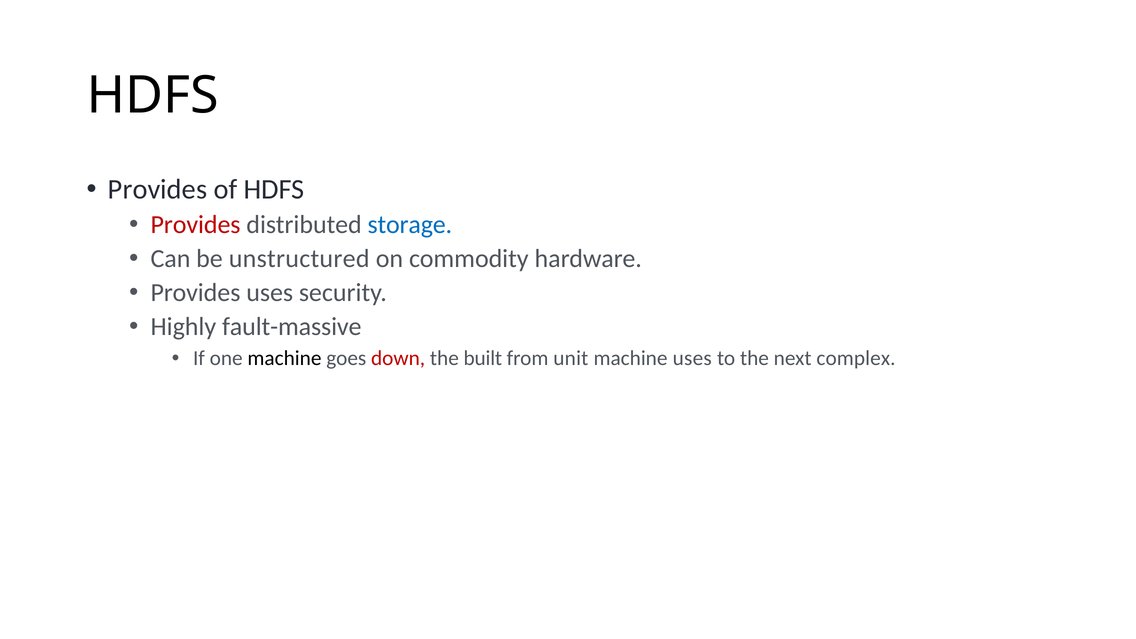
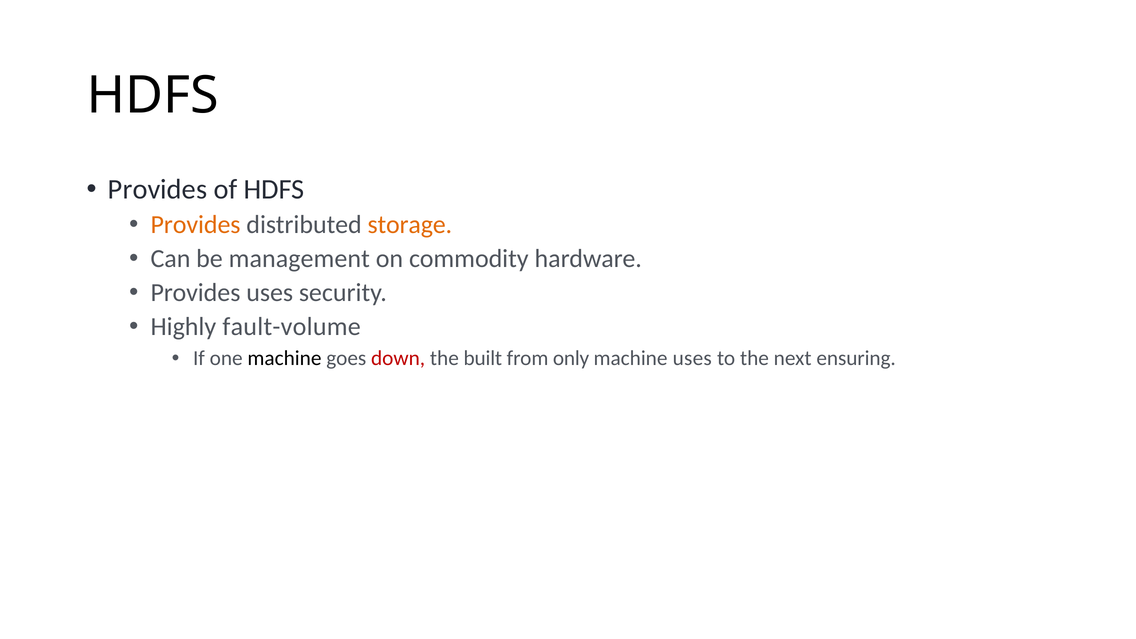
Provides at (196, 225) colour: red -> orange
storage colour: blue -> orange
unstructured: unstructured -> management
fault-massive: fault-massive -> fault-volume
unit: unit -> only
complex: complex -> ensuring
